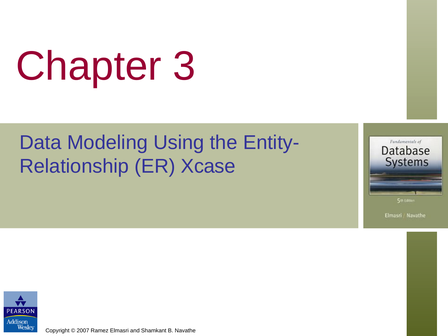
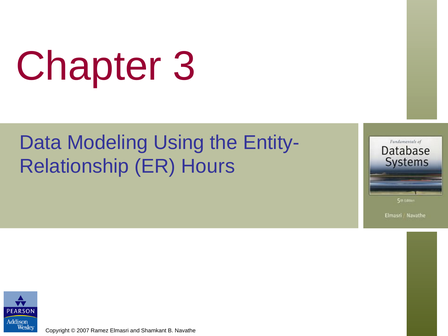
Xcase: Xcase -> Hours
